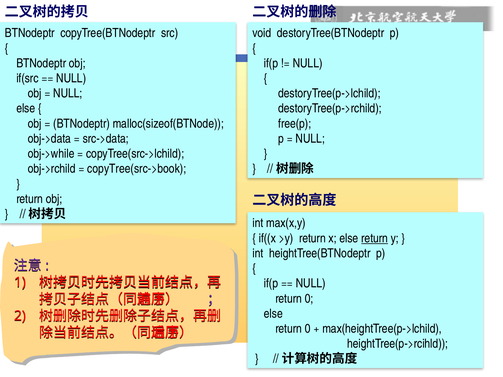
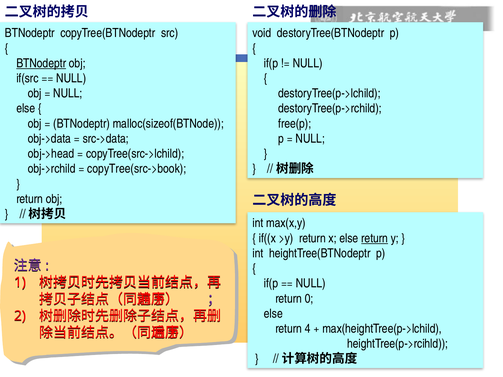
BTNodeptr at (41, 63) underline: none -> present
obj->while: obj->while -> obj->head
0 at (308, 329): 0 -> 4
